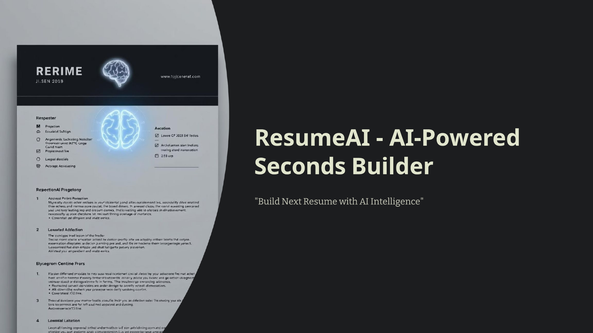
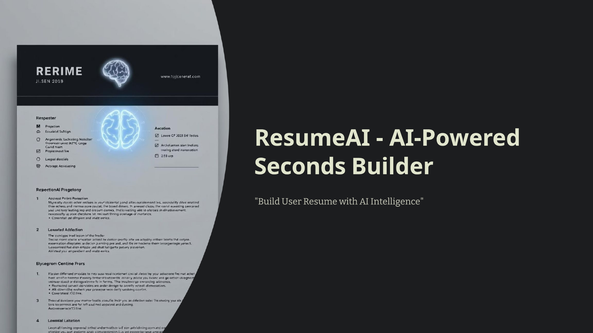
Next: Next -> User
